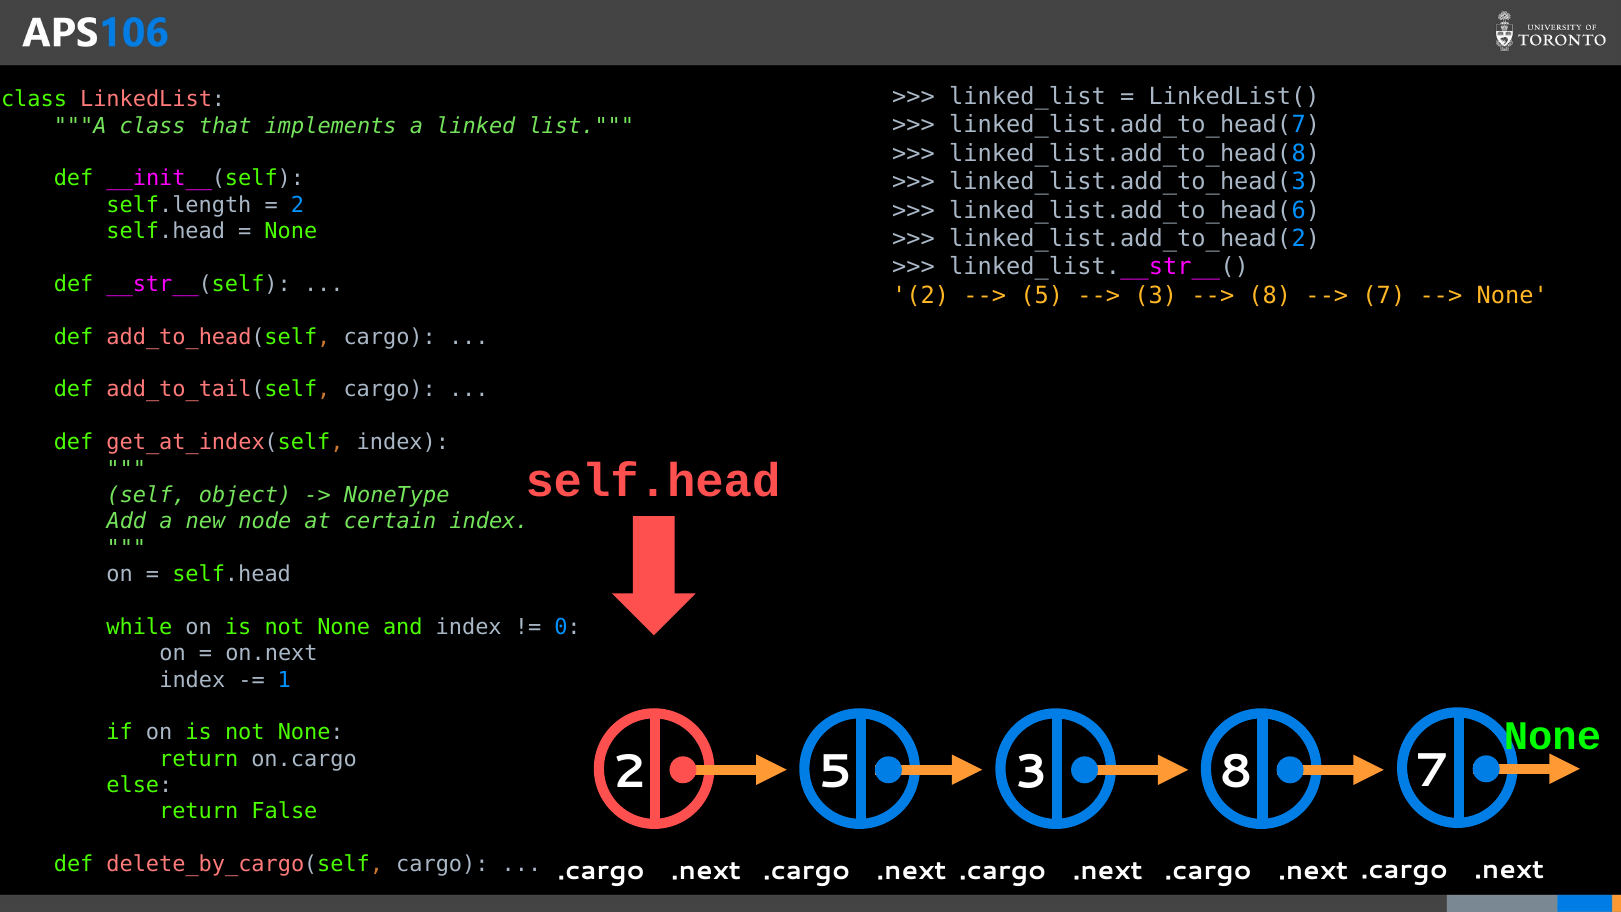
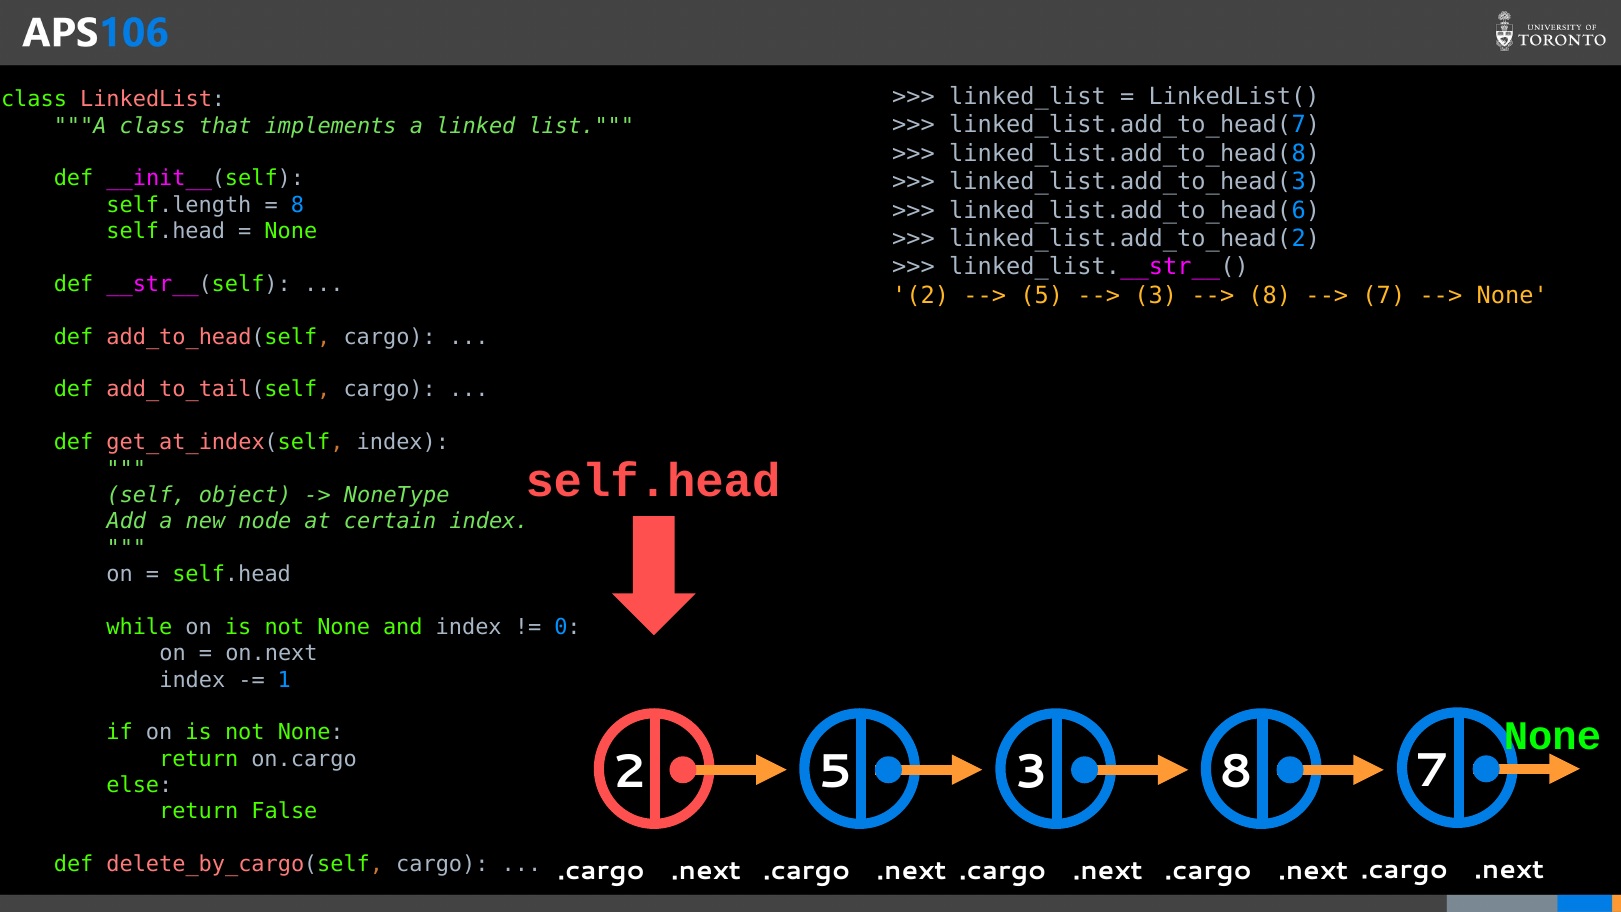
2 at (297, 205): 2 -> 8
